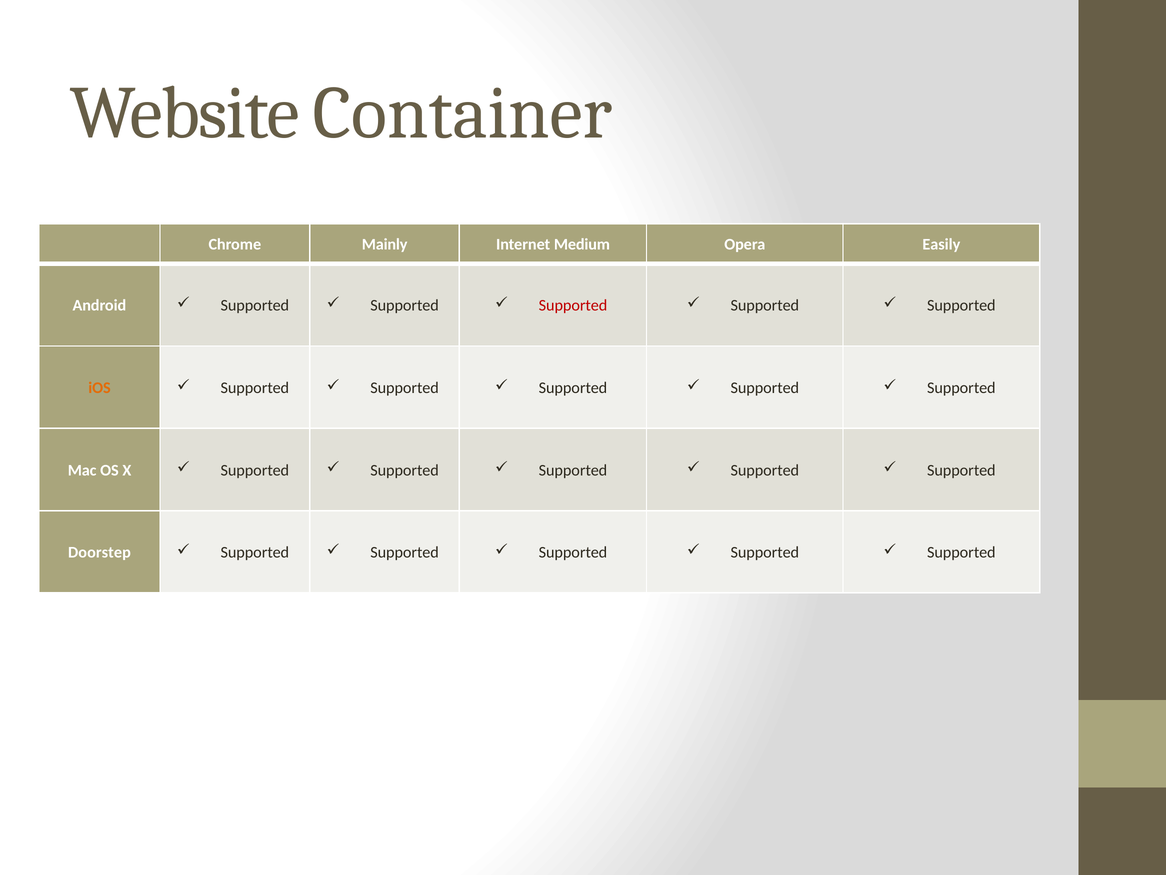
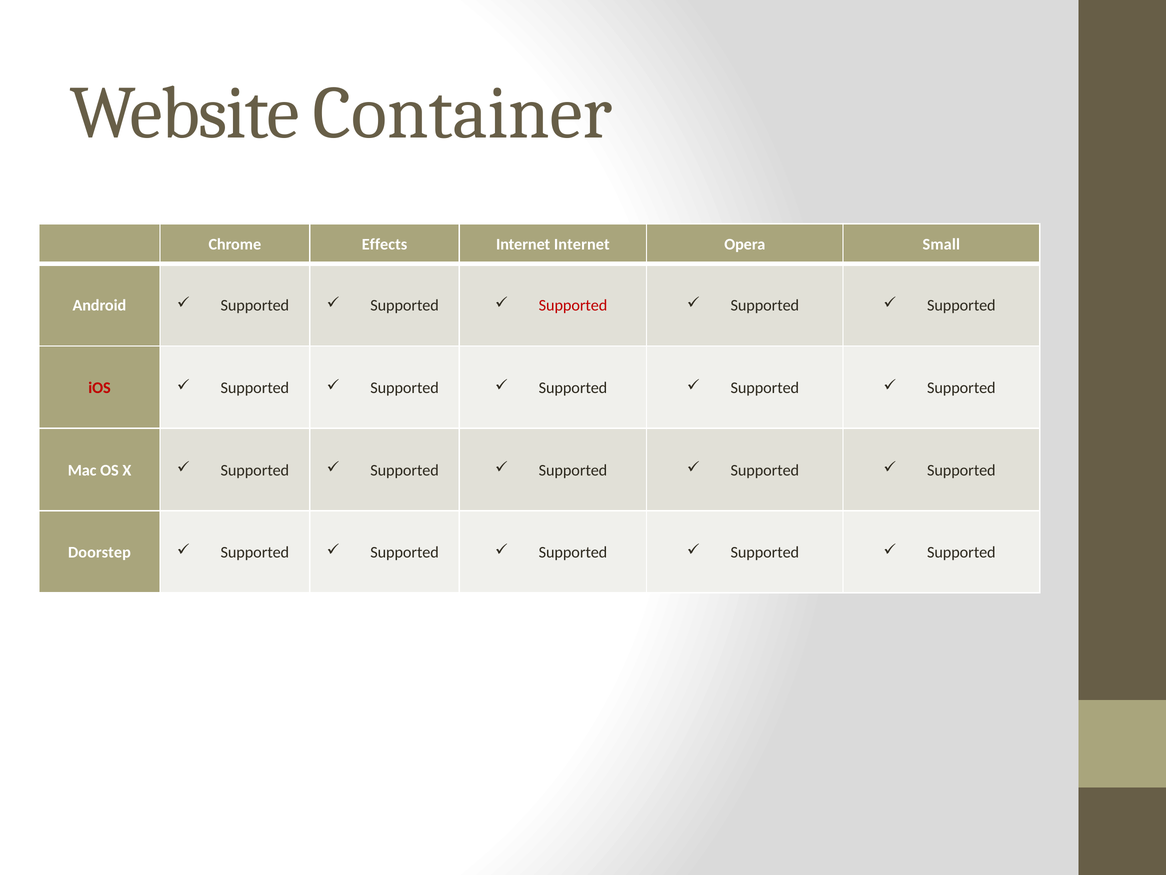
Mainly: Mainly -> Effects
Internet Medium: Medium -> Internet
Easily: Easily -> Small
iOS colour: orange -> red
